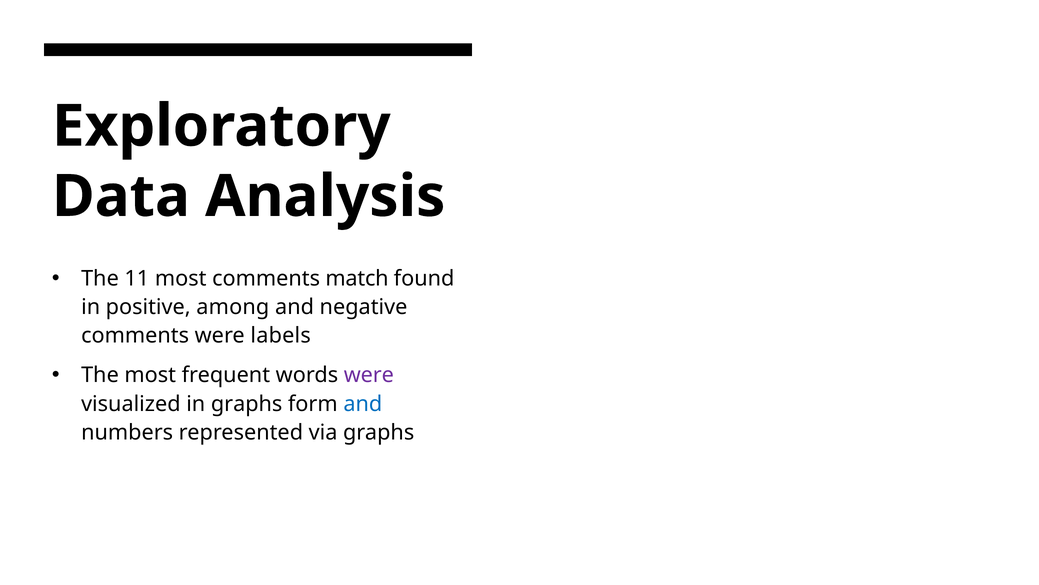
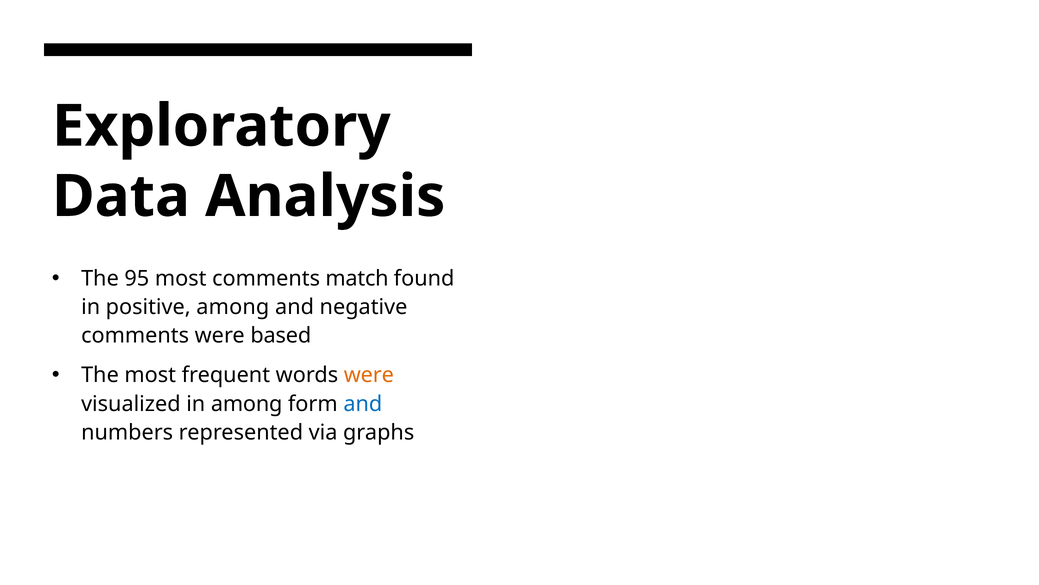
11: 11 -> 95
labels: labels -> based
were at (369, 375) colour: purple -> orange
in graphs: graphs -> among
